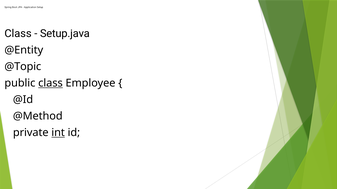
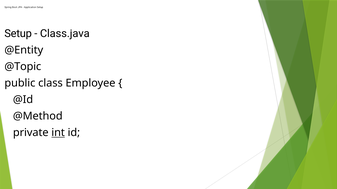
Class at (18, 34): Class -> Setup
Setup.java: Setup.java -> Class.java
class at (50, 83) underline: present -> none
